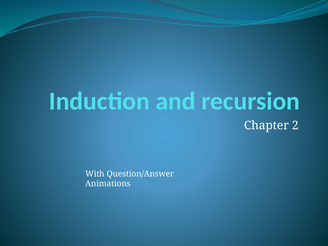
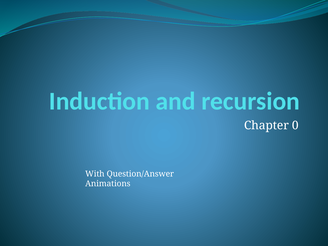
2: 2 -> 0
